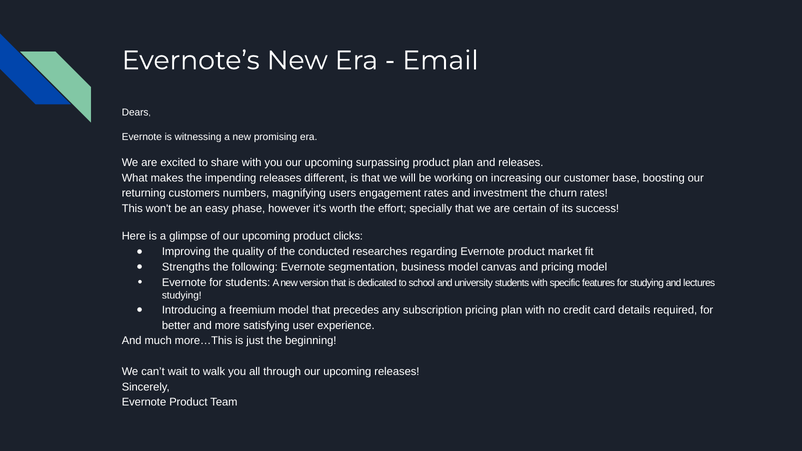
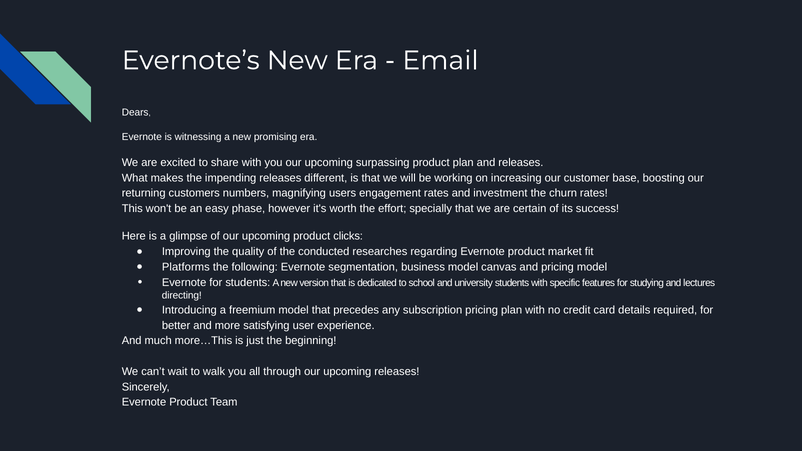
Strengths: Strengths -> Platforms
studying at (182, 296): studying -> directing
